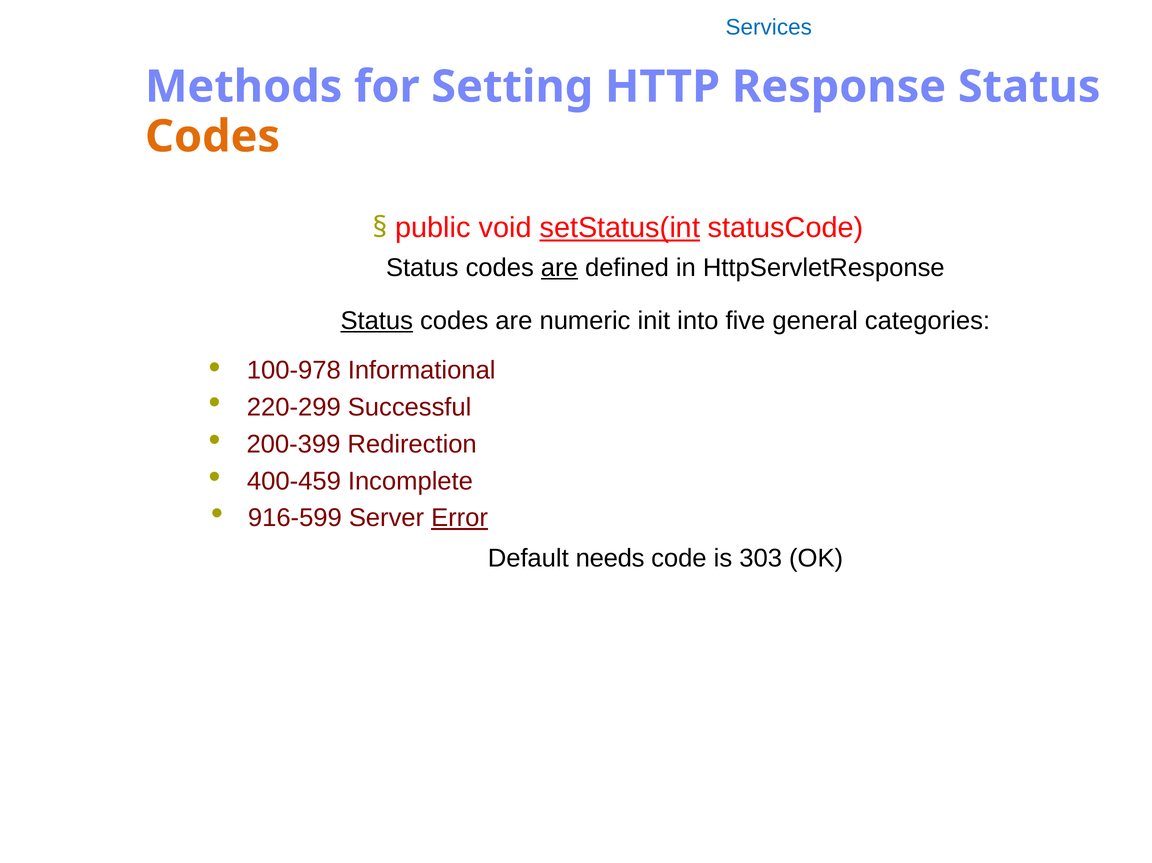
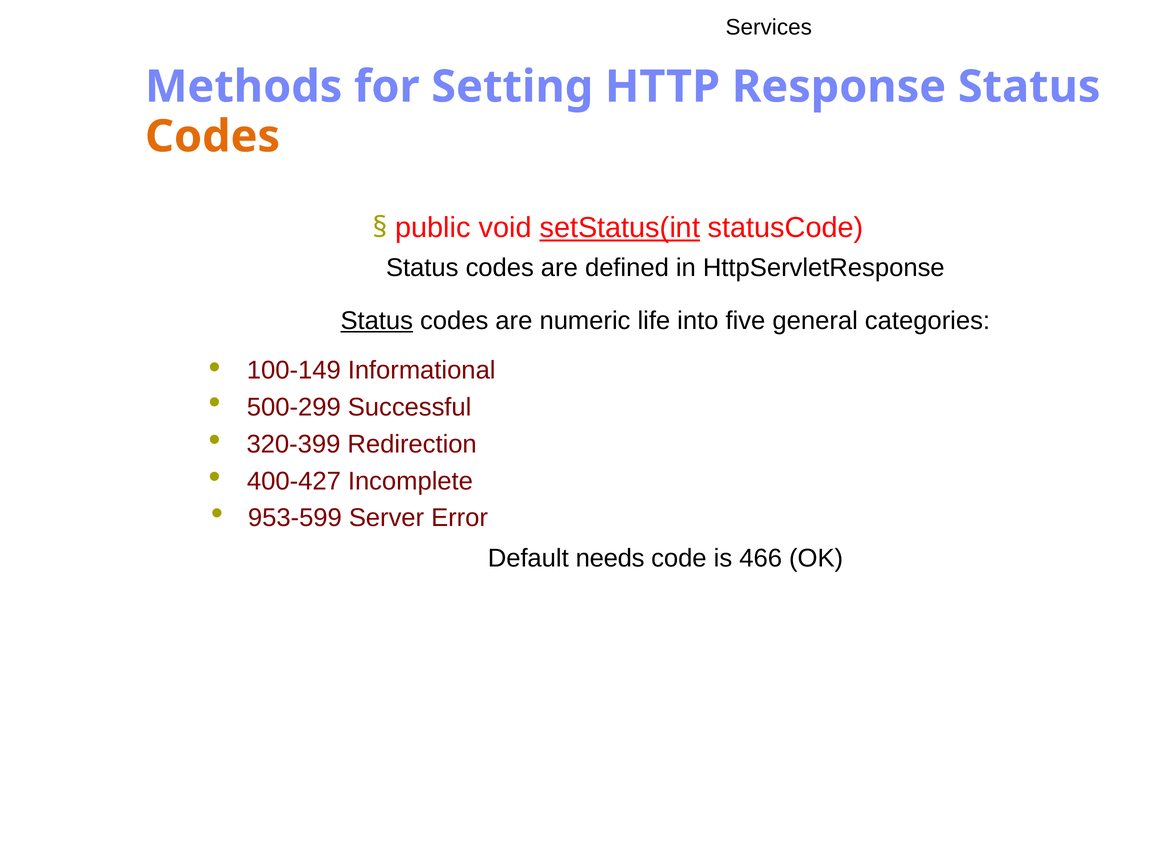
Services colour: blue -> black
are at (559, 268) underline: present -> none
init: init -> life
100-978: 100-978 -> 100-149
220-299: 220-299 -> 500-299
200-399: 200-399 -> 320-399
400-459: 400-459 -> 400-427
916-599: 916-599 -> 953-599
Error underline: present -> none
303: 303 -> 466
